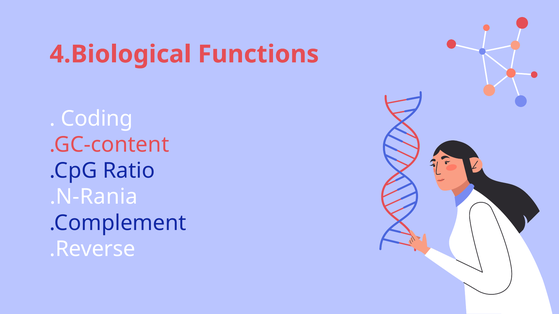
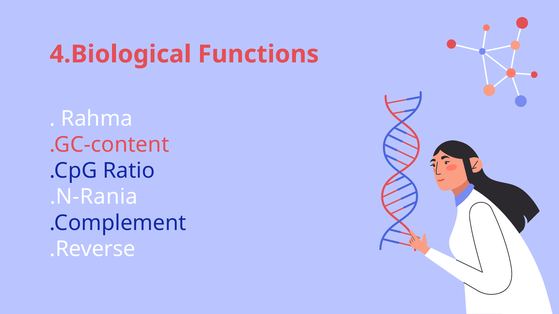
Coding: Coding -> Rahma
